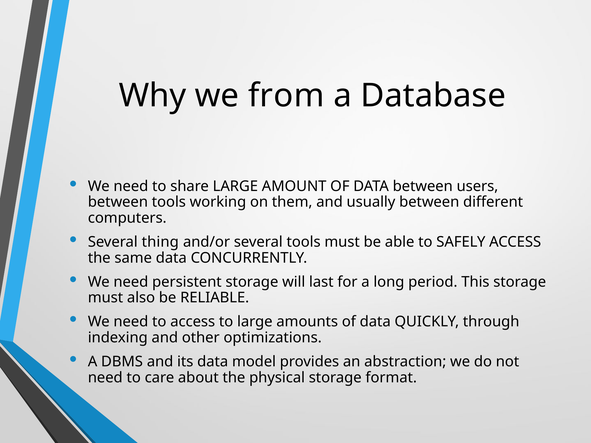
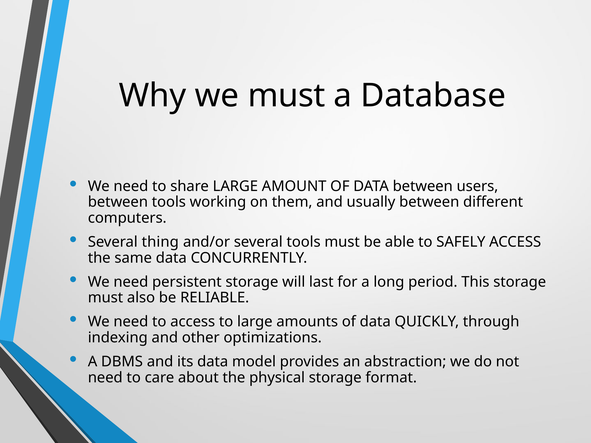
we from: from -> must
